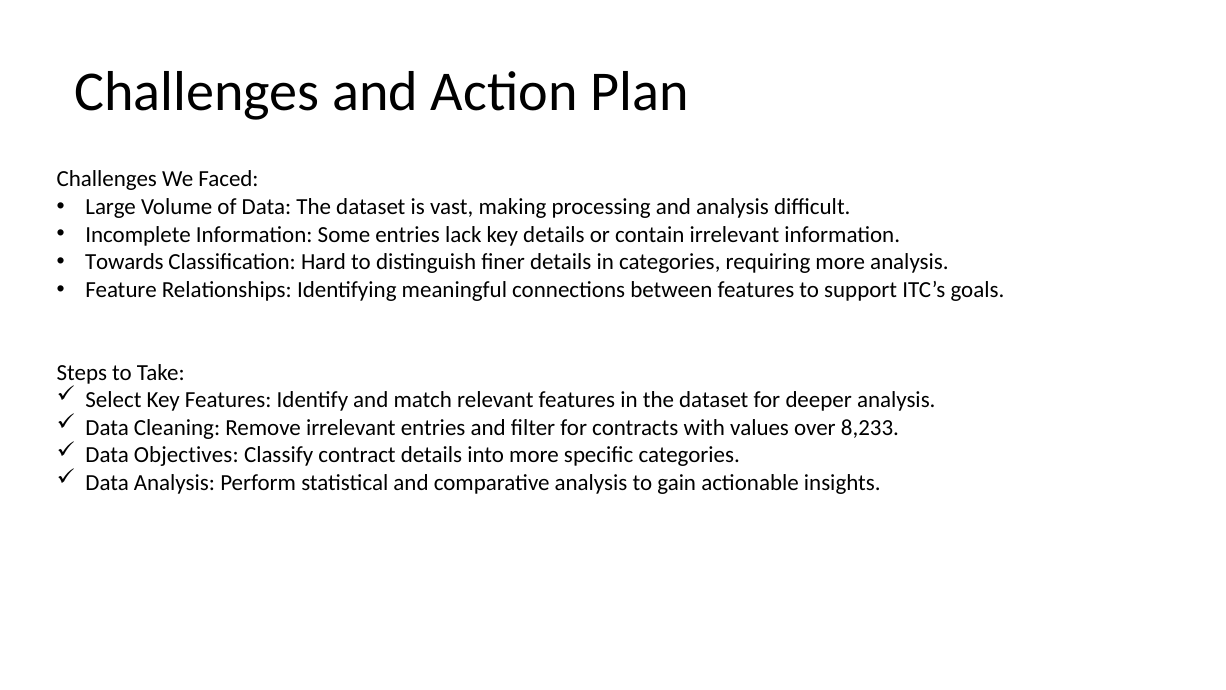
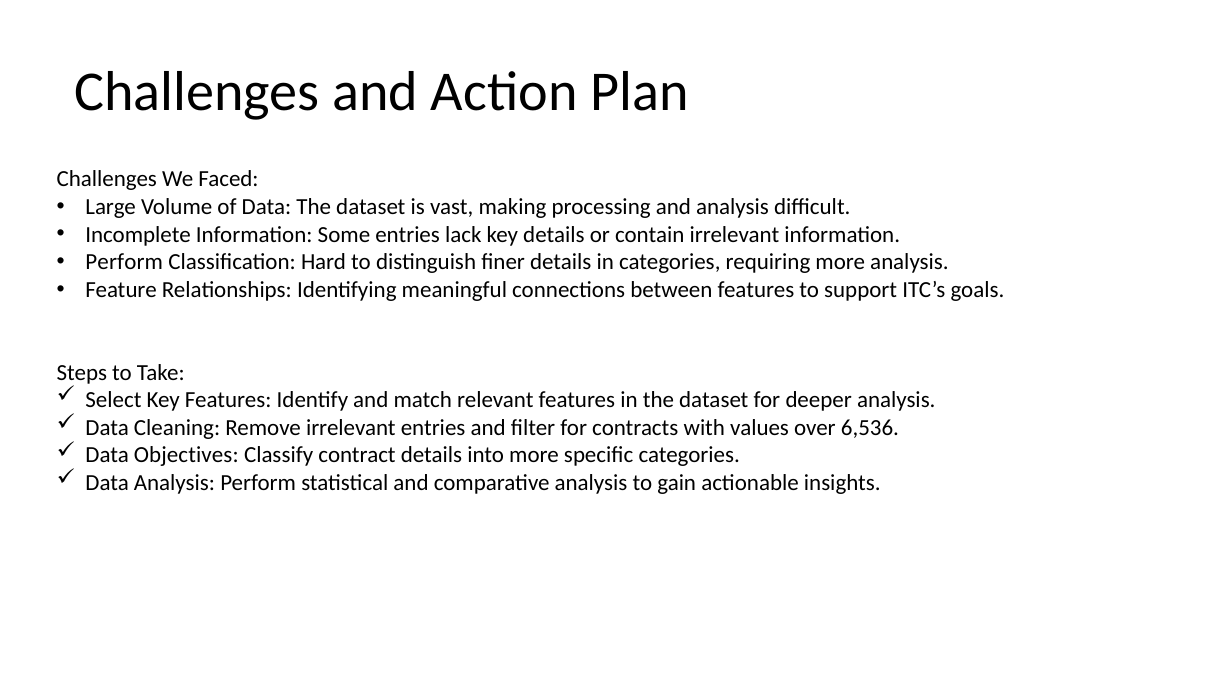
Towards at (124, 262): Towards -> Perform
8,233: 8,233 -> 6,536
